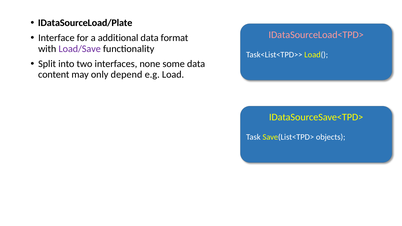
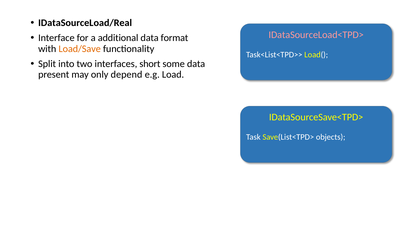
IDataSourceLoad/Plate: IDataSourceLoad/Plate -> IDataSourceLoad/Real
Load/Save colour: purple -> orange
none: none -> short
content: content -> present
